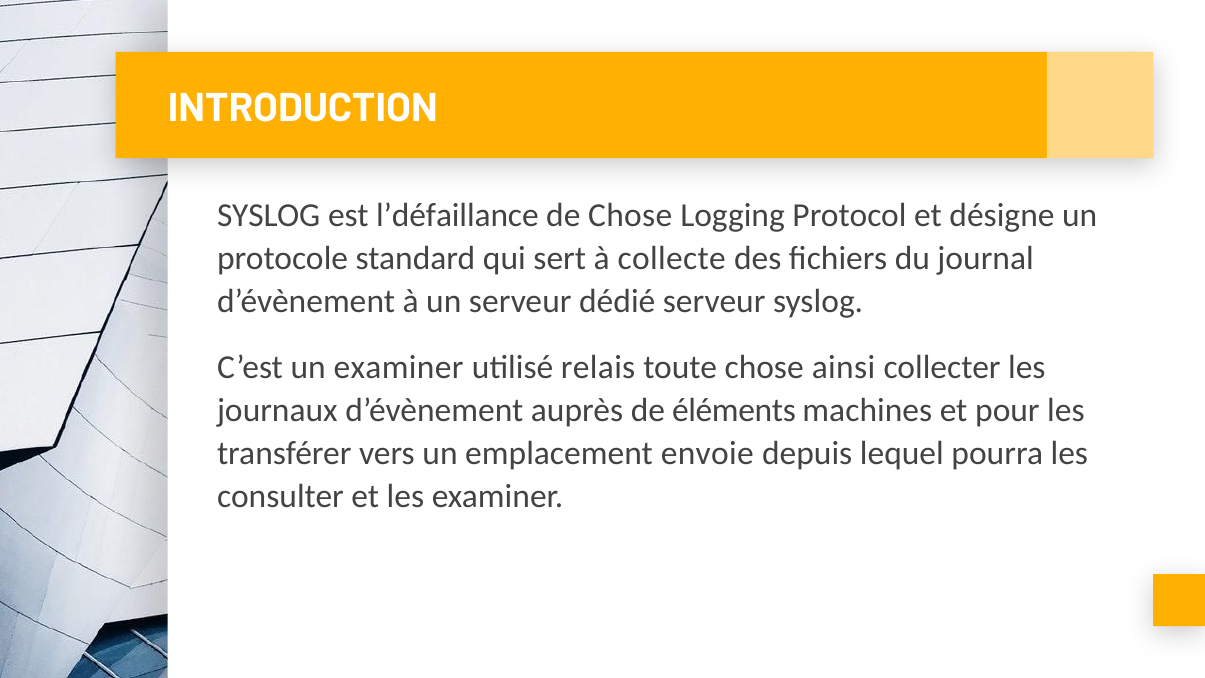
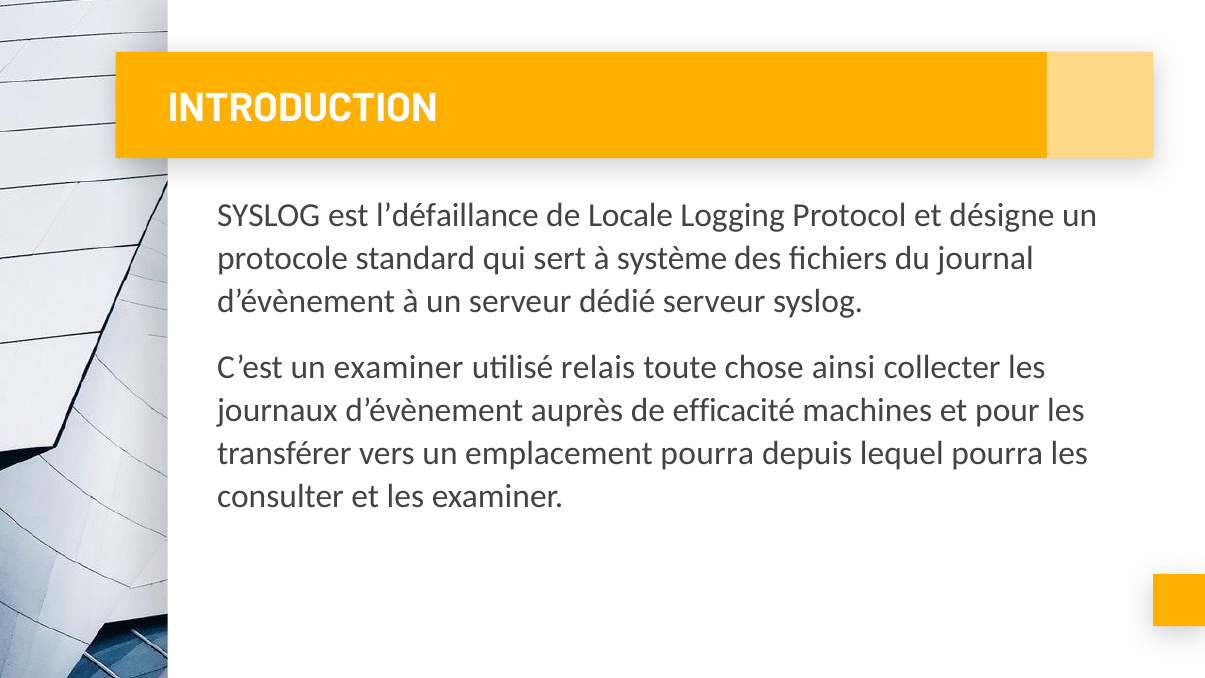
de Chose: Chose -> Locale
collecte: collecte -> système
éléments: éléments -> efficacité
emplacement envoie: envoie -> pourra
